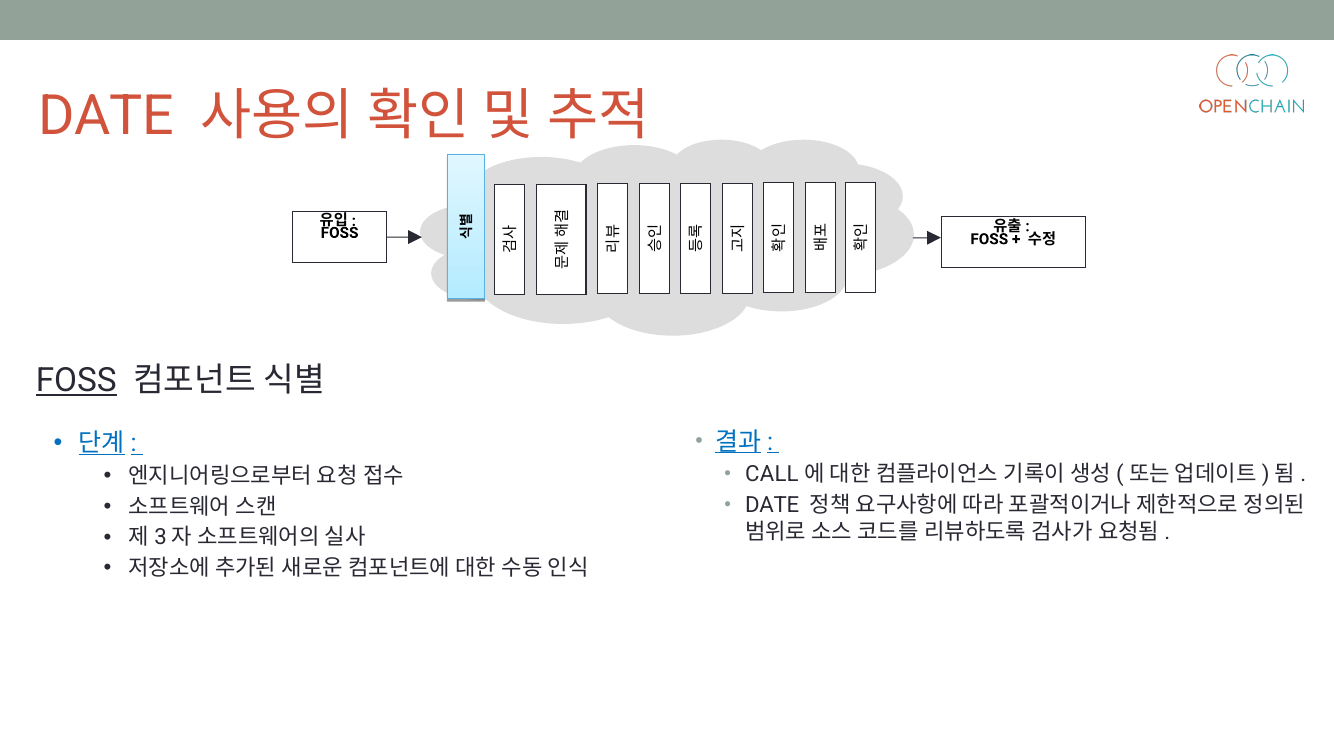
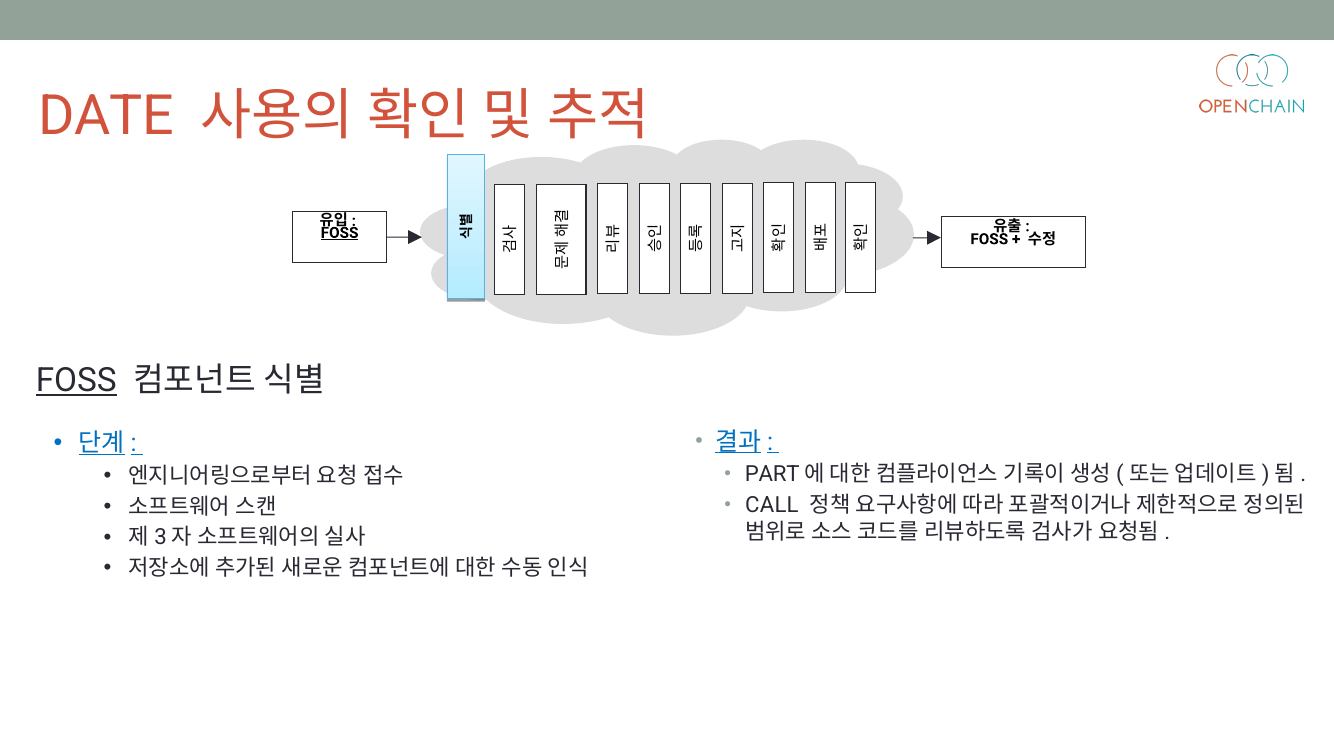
FOSS at (340, 233) underline: none -> present
CALL: CALL -> PART
DATE at (772, 506): DATE -> CALL
